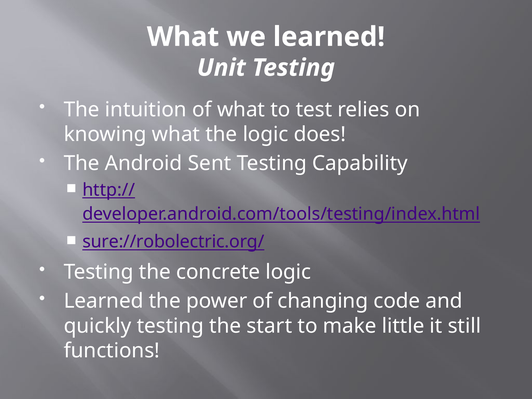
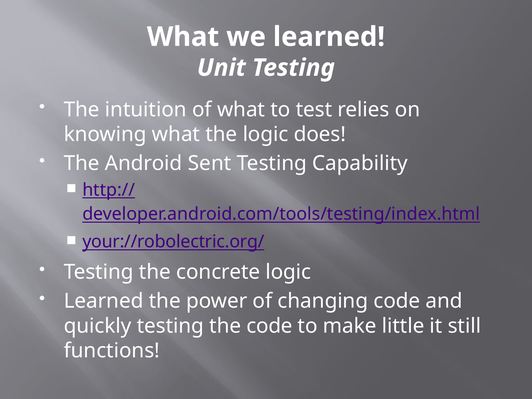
sure://robolectric.org/: sure://robolectric.org/ -> your://robolectric.org/
the start: start -> code
